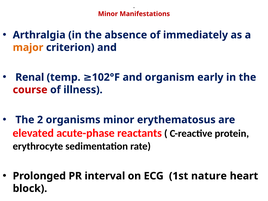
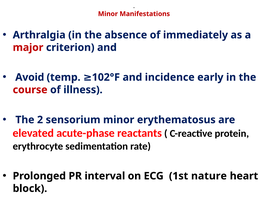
major colour: orange -> red
Renal: Renal -> Avoid
organism: organism -> incidence
organisms: organisms -> sensorium
